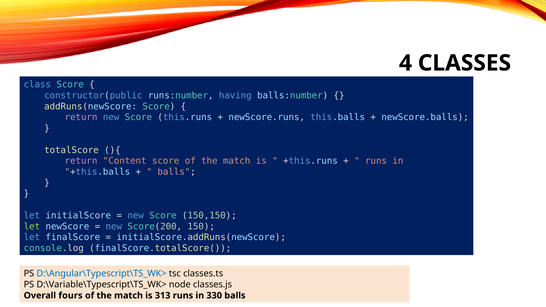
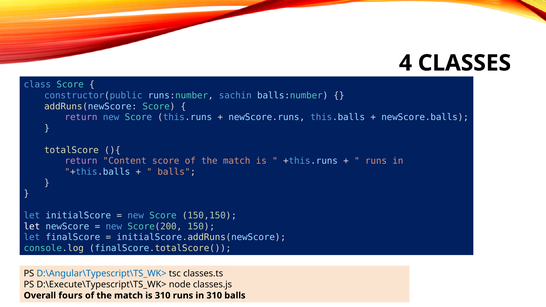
having: having -> sachin
let at (32, 226) colour: light green -> white
D:\Variable\Typescript\TS_WK>: D:\Variable\Typescript\TS_WK> -> D:\Execute\Typescript\TS_WK>
is 313: 313 -> 310
in 330: 330 -> 310
